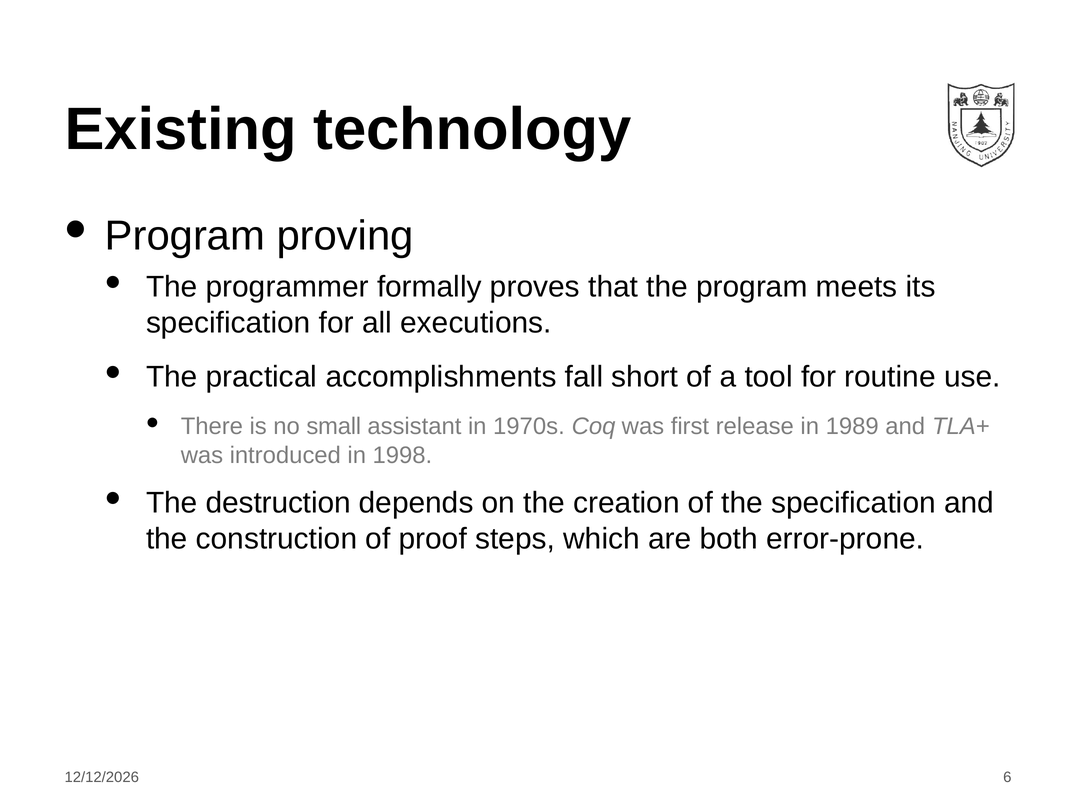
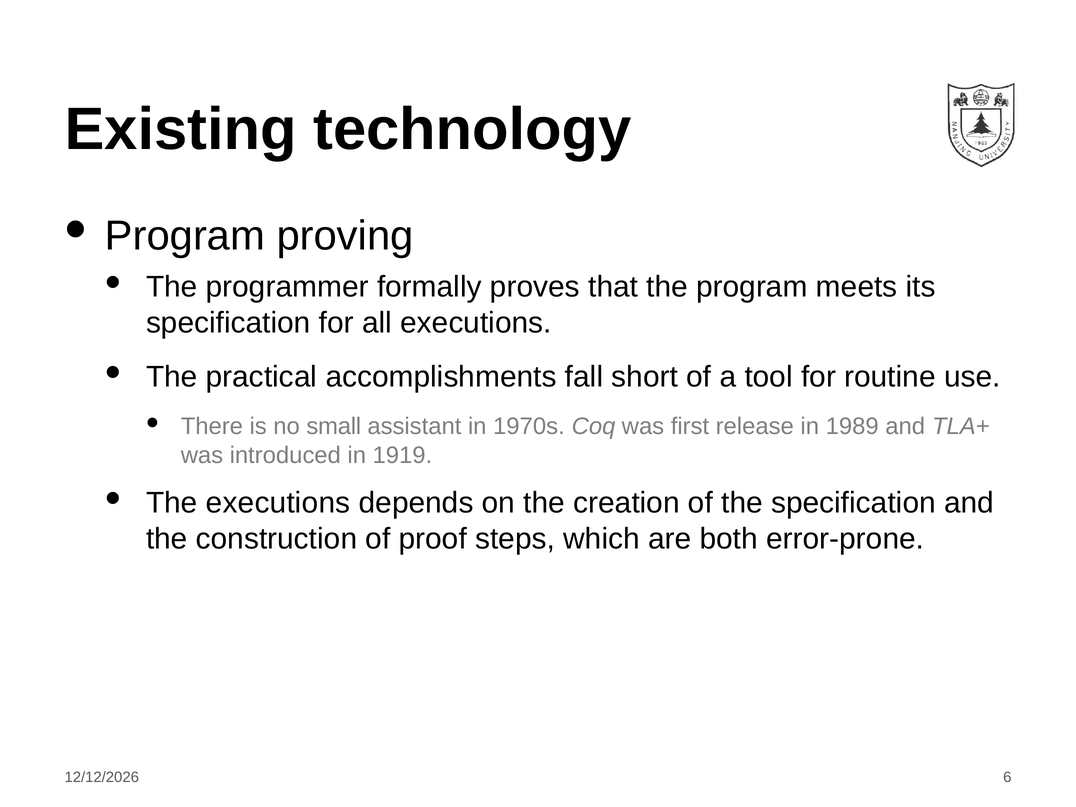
1998: 1998 -> 1919
The destruction: destruction -> executions
